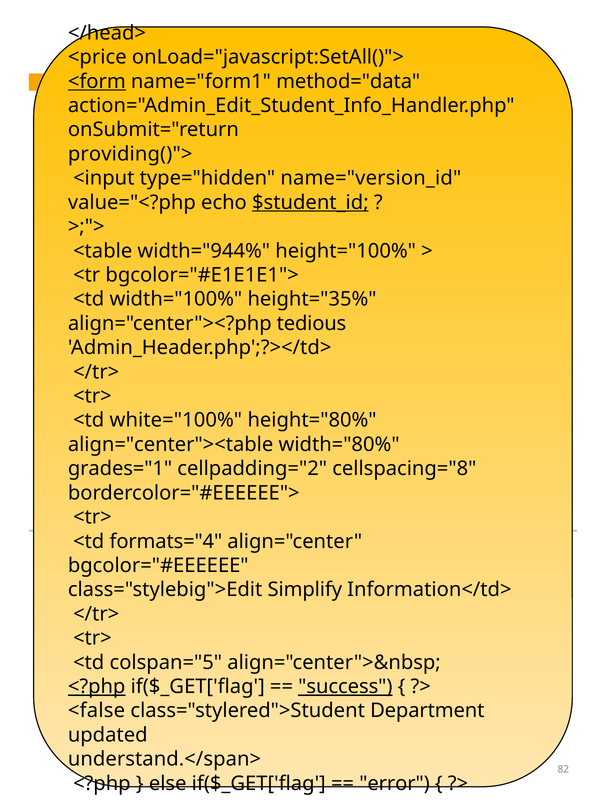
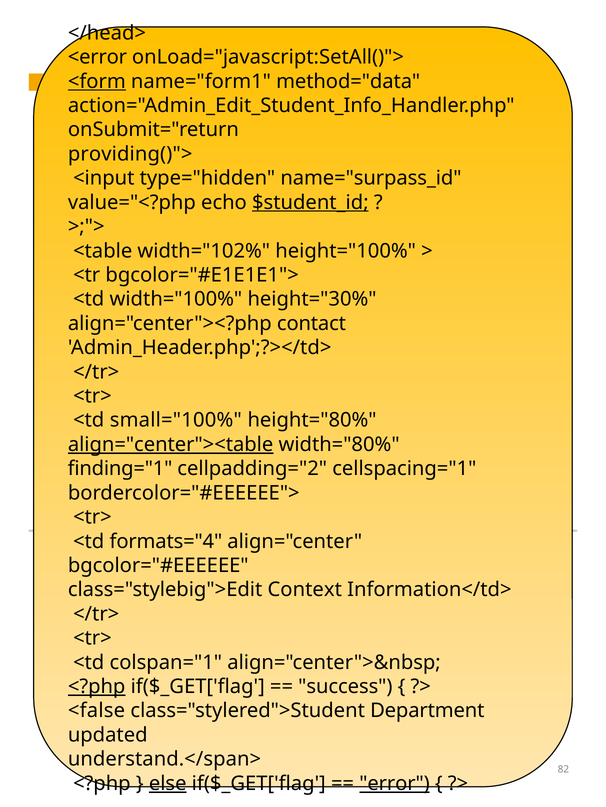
<price: <price -> <error
name="version_id: name="version_id -> name="surpass_id
width="944%: width="944% -> width="102%
height="35%: height="35% -> height="30%
tedious: tedious -> contact
white="100%: white="100% -> small="100%
align="center"><table underline: none -> present
grades="1: grades="1 -> finding="1
cellspacing="8: cellspacing="8 -> cellspacing="1
Simplify: Simplify -> Context
colspan="5: colspan="5 -> colspan="1
success underline: present -> none
else underline: none -> present
error underline: none -> present
